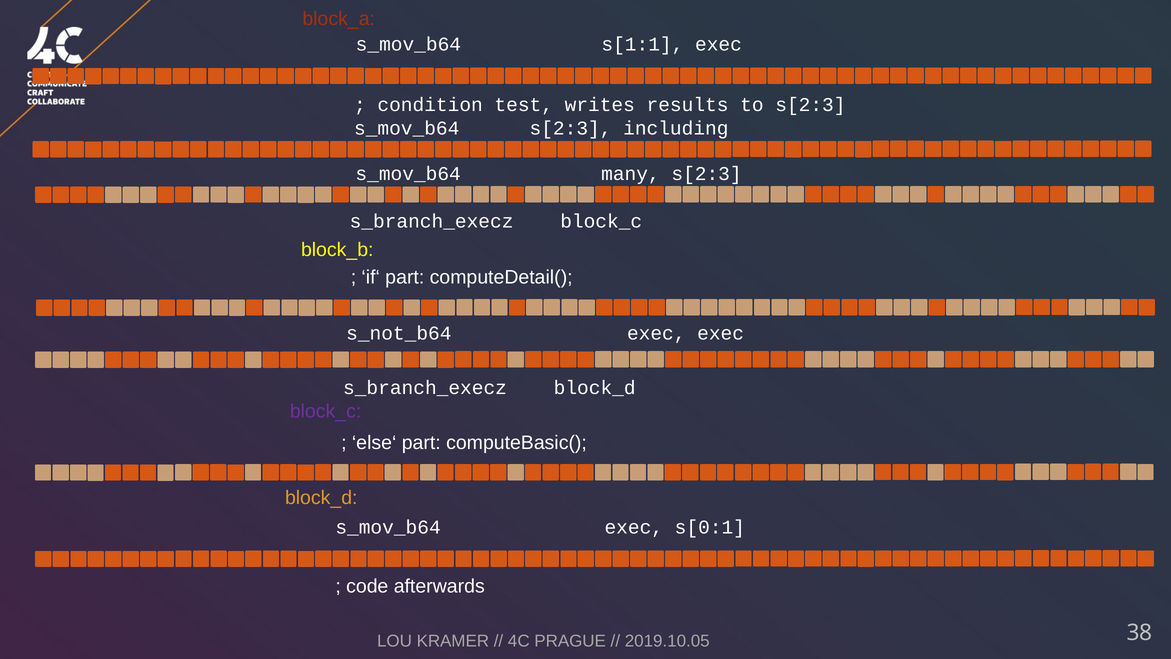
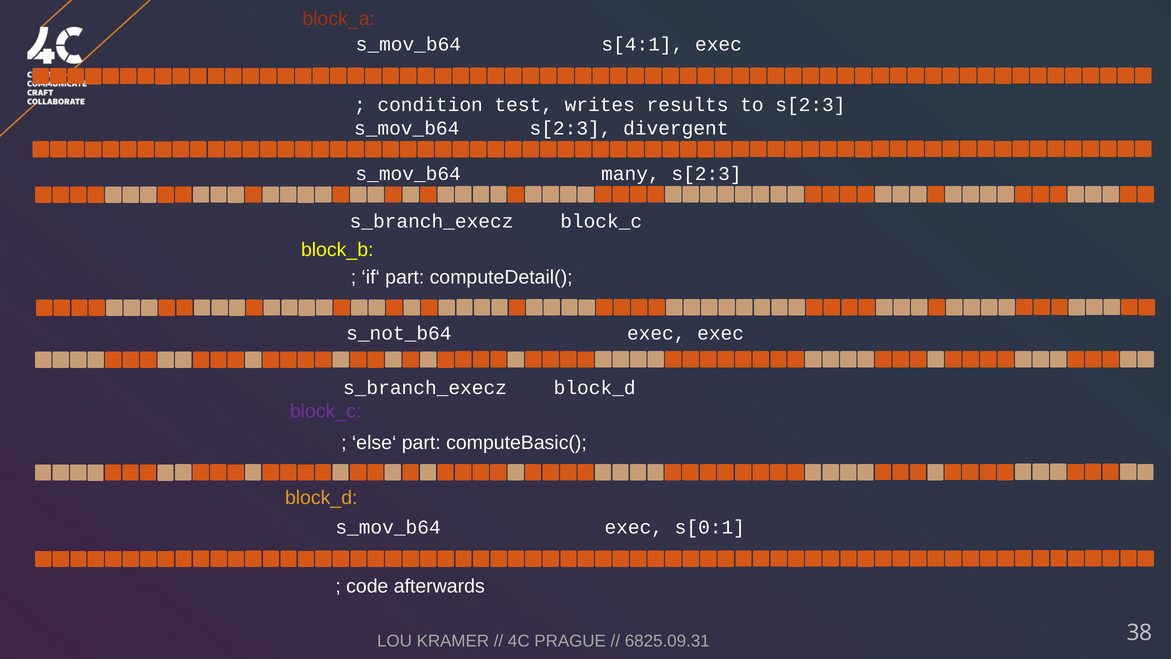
s[1:1: s[1:1 -> s[4:1
including: including -> divergent
2019.10.05: 2019.10.05 -> 6825.09.31
